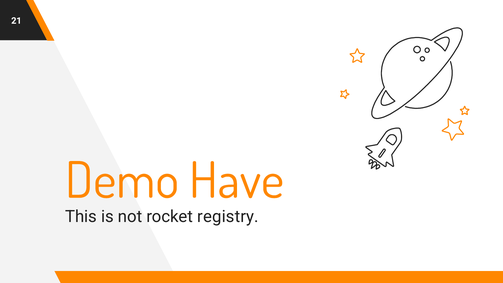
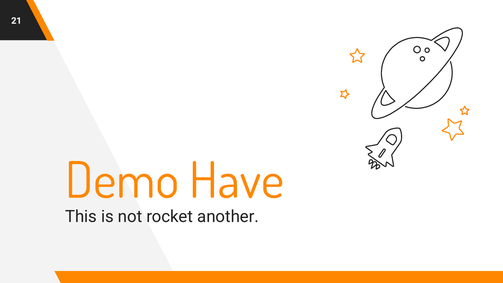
registry: registry -> another
